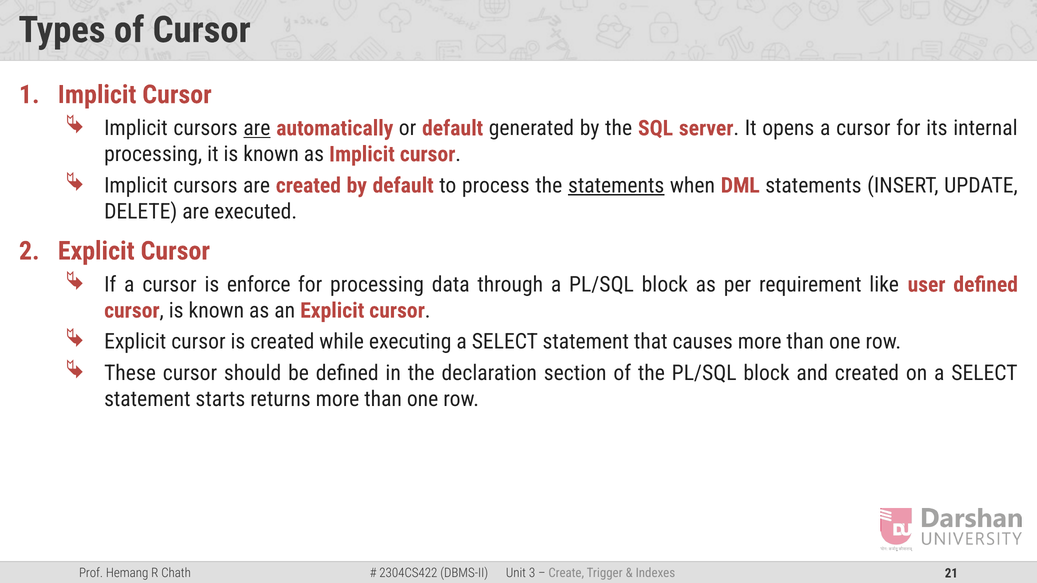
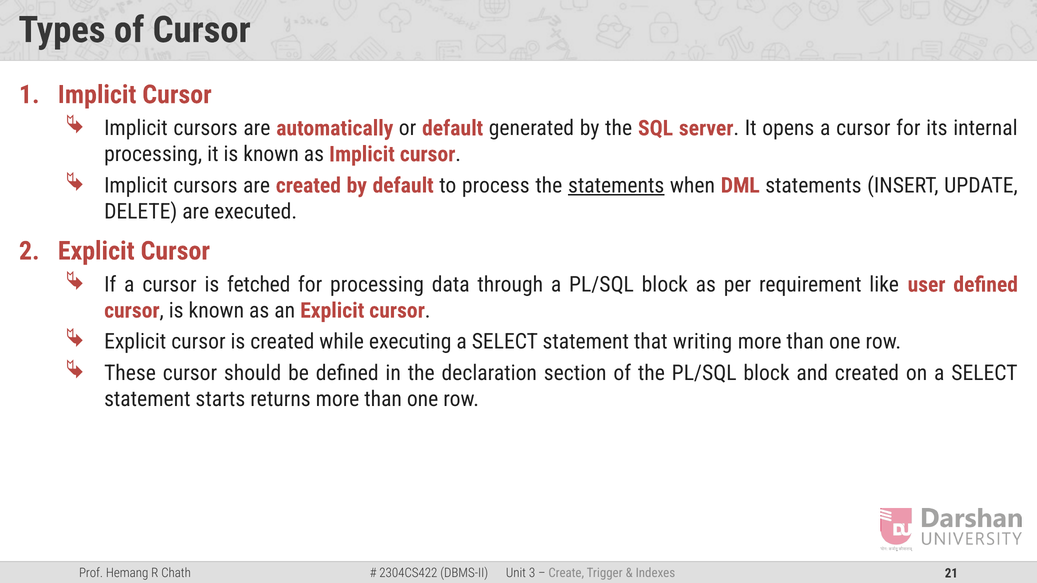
are at (257, 128) underline: present -> none
enforce: enforce -> fetched
causes: causes -> writing
